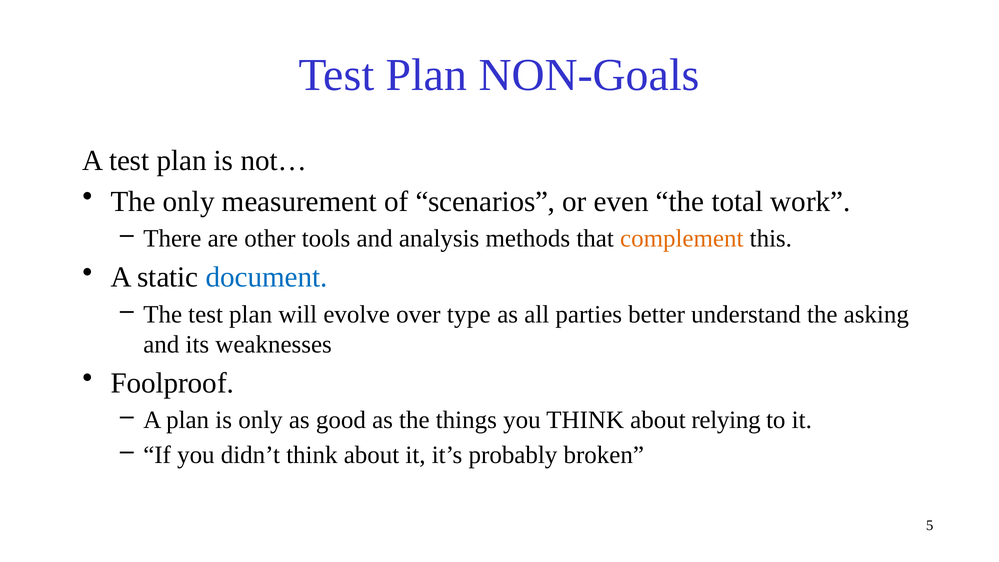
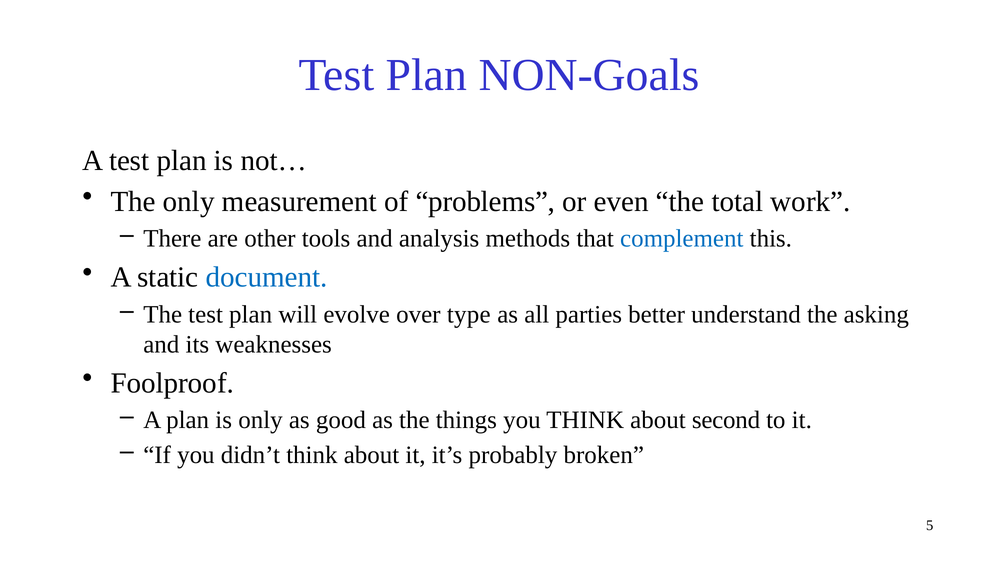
scenarios: scenarios -> problems
complement colour: orange -> blue
relying: relying -> second
